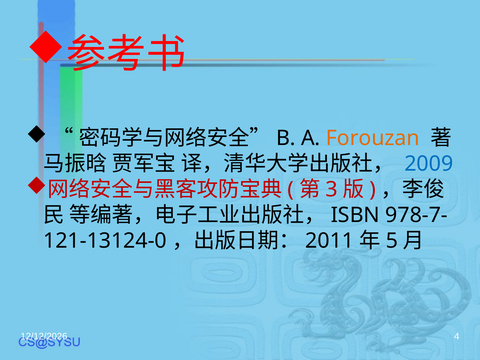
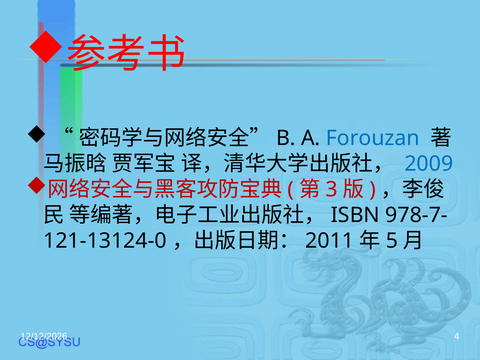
Forouzan colour: orange -> blue
